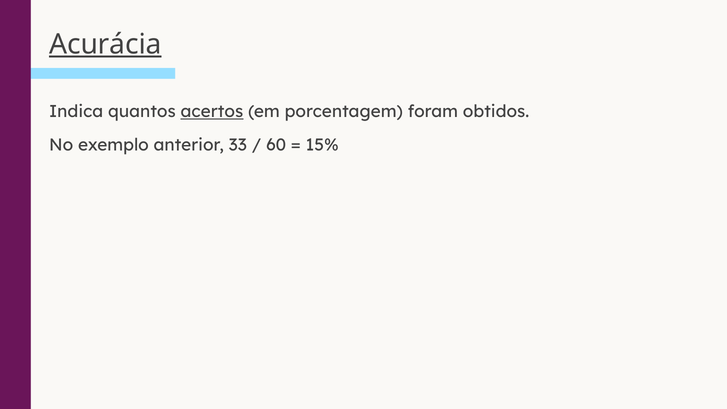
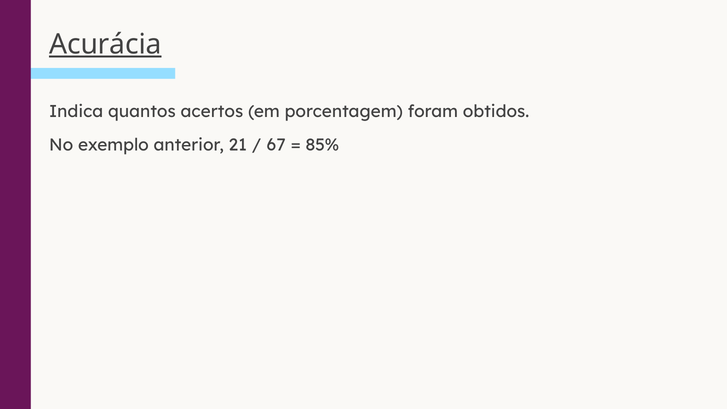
acertos underline: present -> none
33: 33 -> 21
60: 60 -> 67
15%: 15% -> 85%
